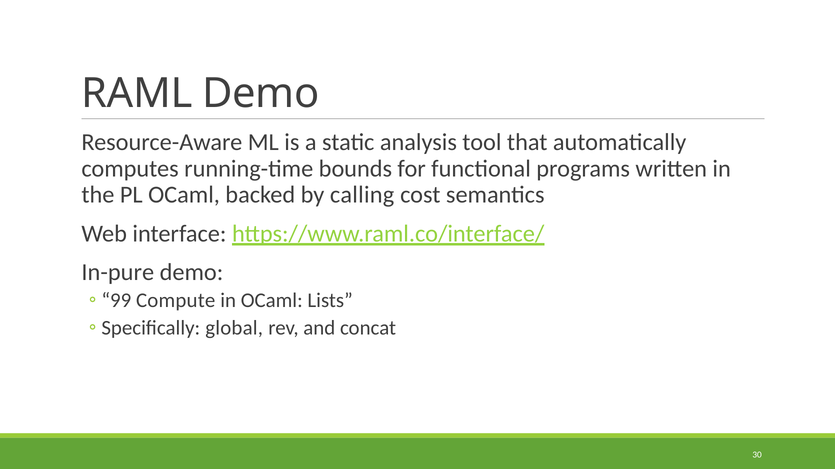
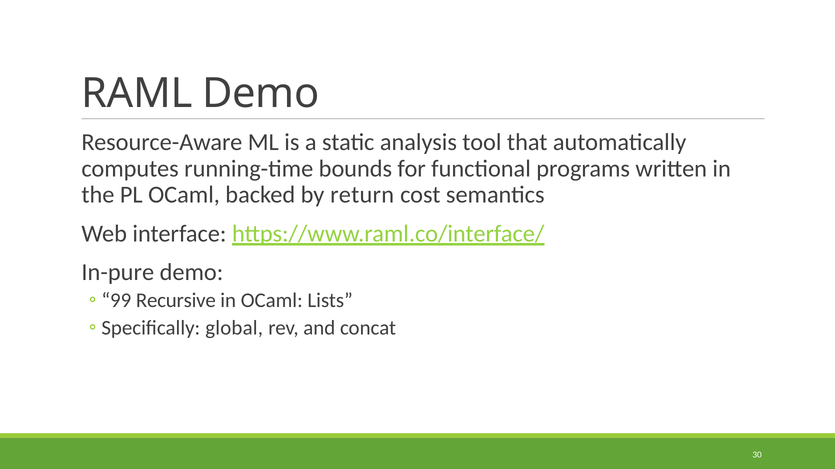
calling: calling -> return
Compute: Compute -> Recursive
